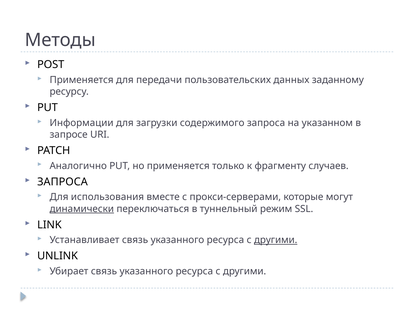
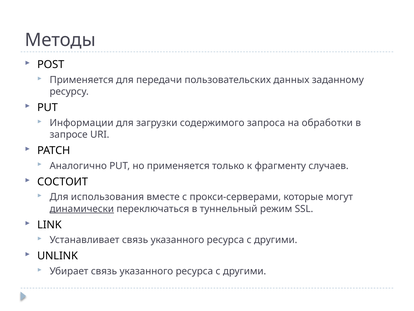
указанном: указанном -> обработки
ЗАПРОСА at (62, 182): ЗАПРОСА -> СОСТОИТ
другими at (276, 240) underline: present -> none
